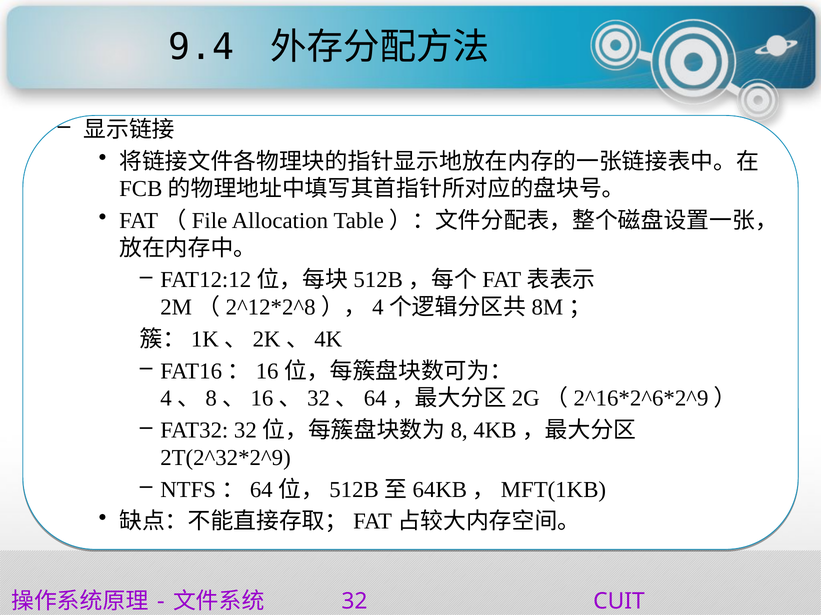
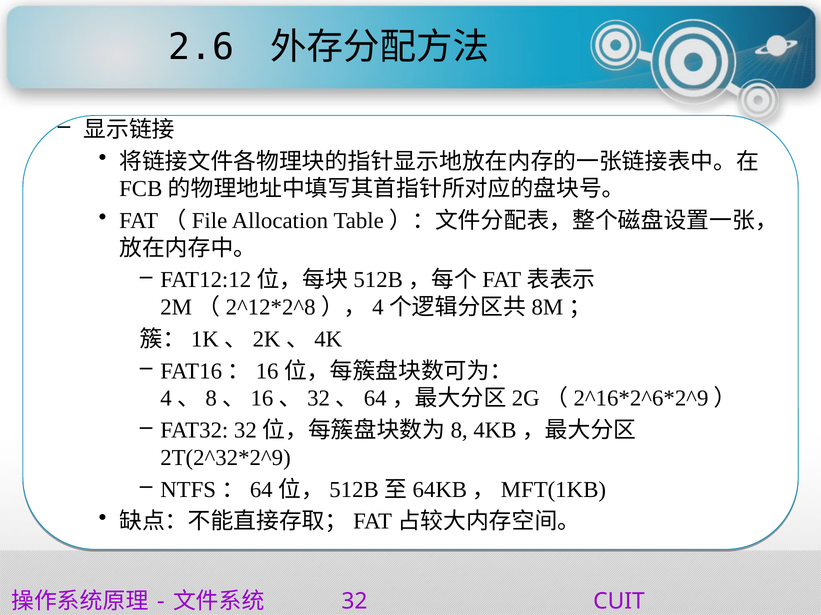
9.4: 9.4 -> 2.6
